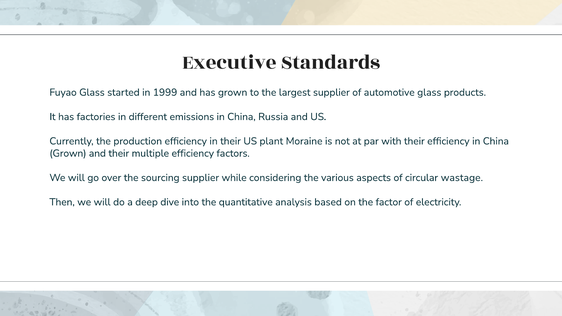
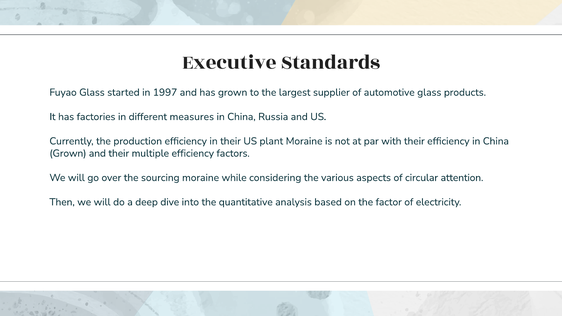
1999: 1999 -> 1997
emissions: emissions -> measures
sourcing supplier: supplier -> moraine
wastage: wastage -> attention
